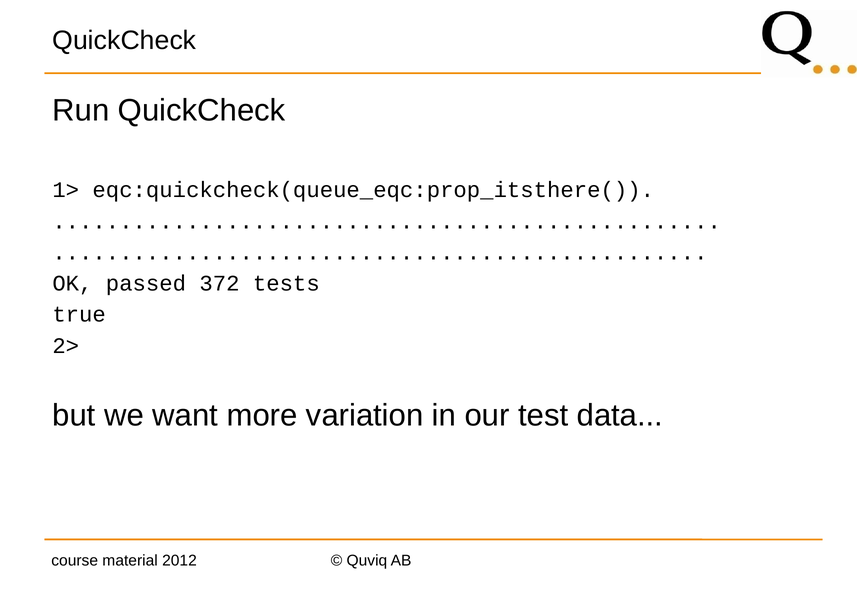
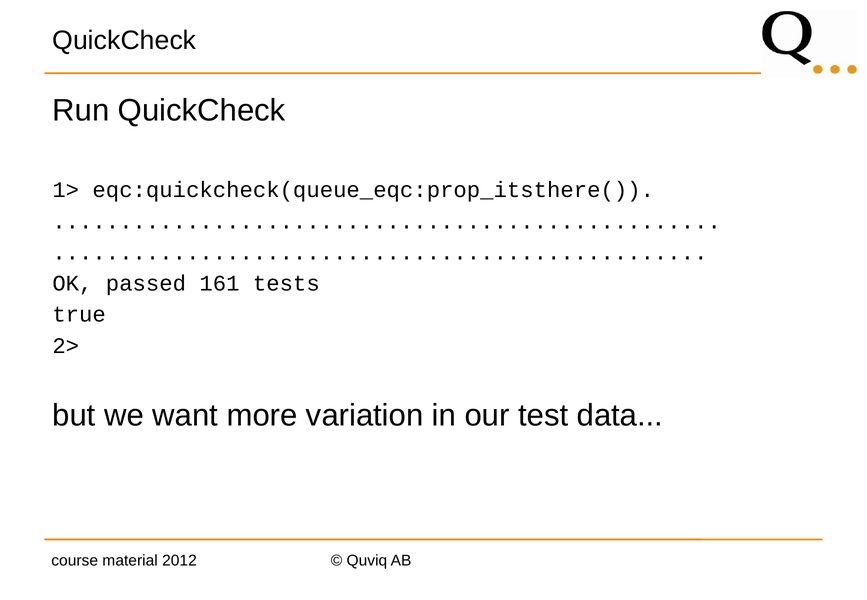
372: 372 -> 161
